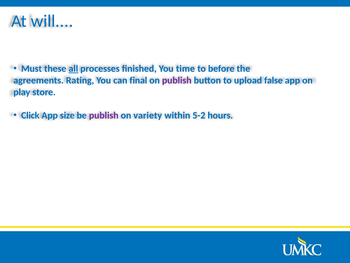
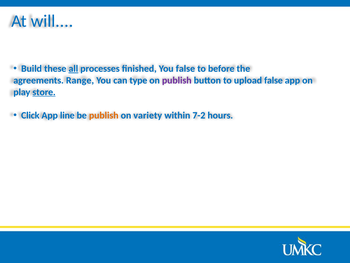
Must: Must -> Build
You time: time -> false
Rating: Rating -> Range
final: final -> type
store underline: none -> present
size: size -> line
publish at (104, 115) colour: purple -> orange
5-2: 5-2 -> 7-2
